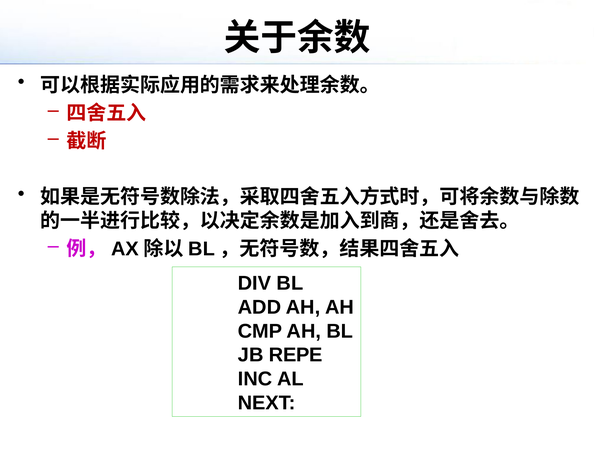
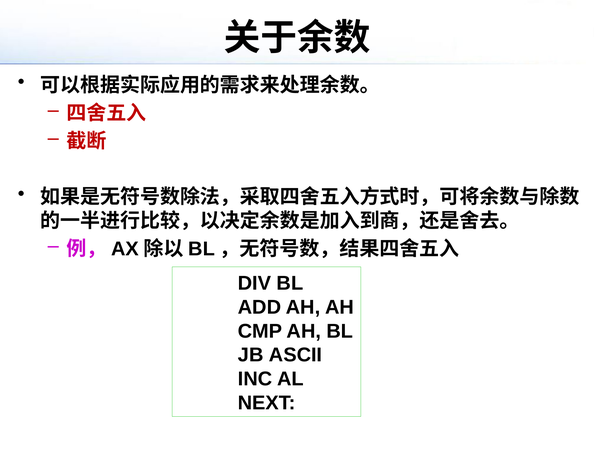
REPE: REPE -> ASCII
